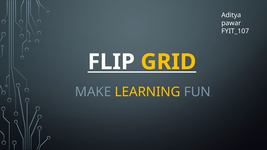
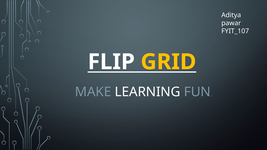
LEARNING colour: yellow -> white
